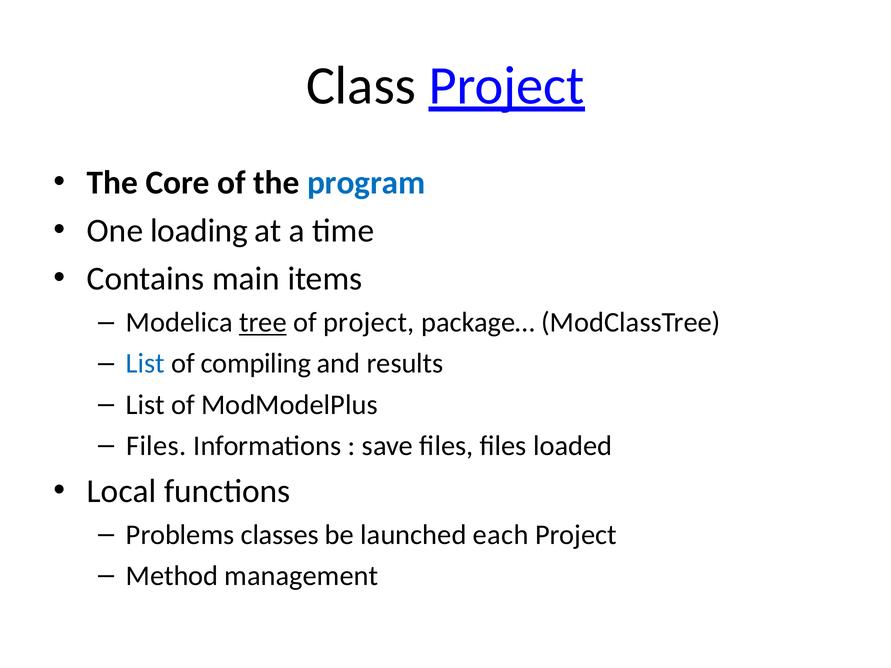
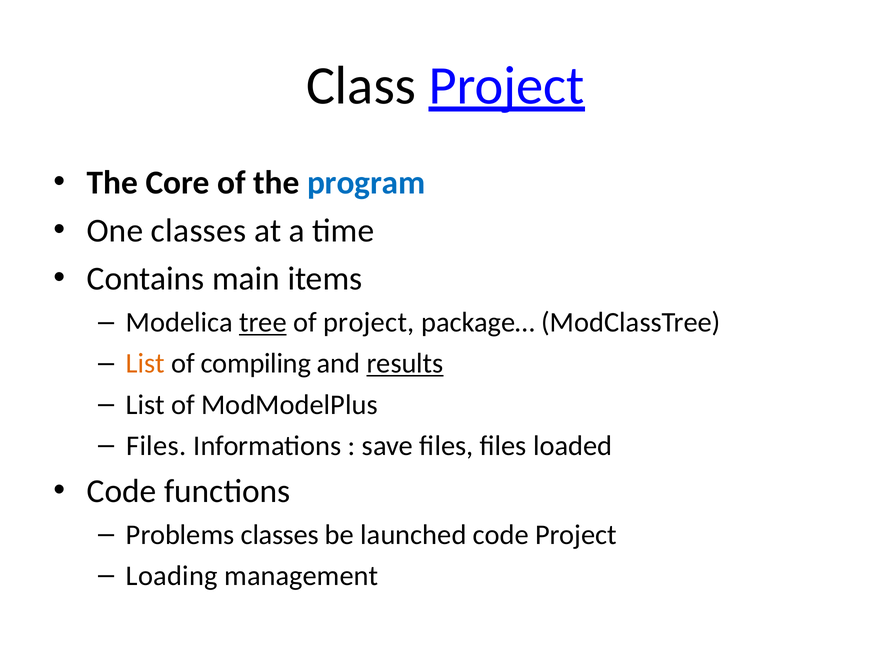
One loading: loading -> classes
List at (145, 364) colour: blue -> orange
results underline: none -> present
Local at (122, 491): Local -> Code
launched each: each -> code
Method: Method -> Loading
